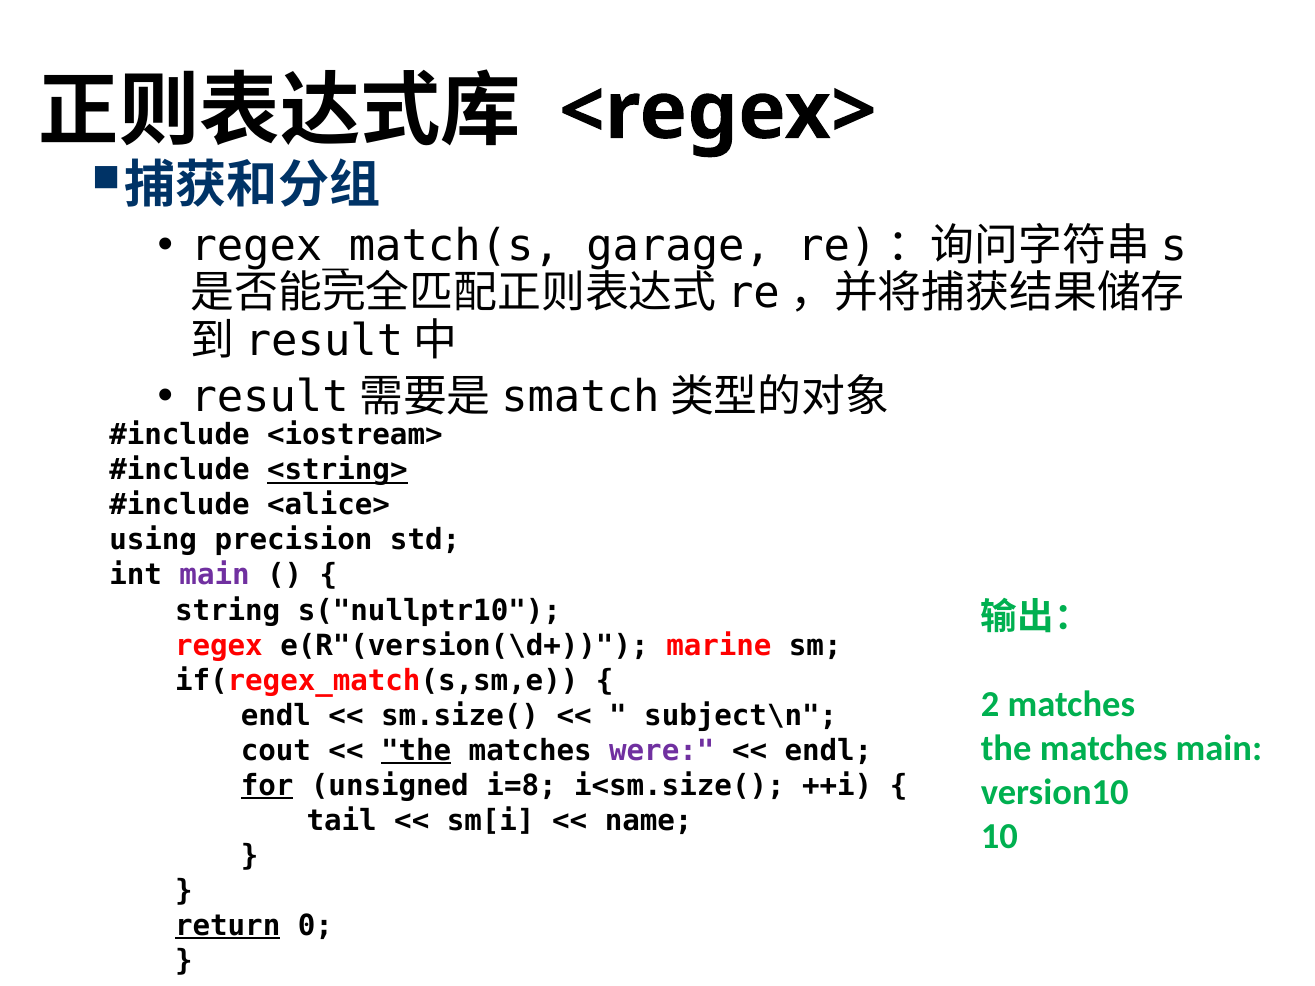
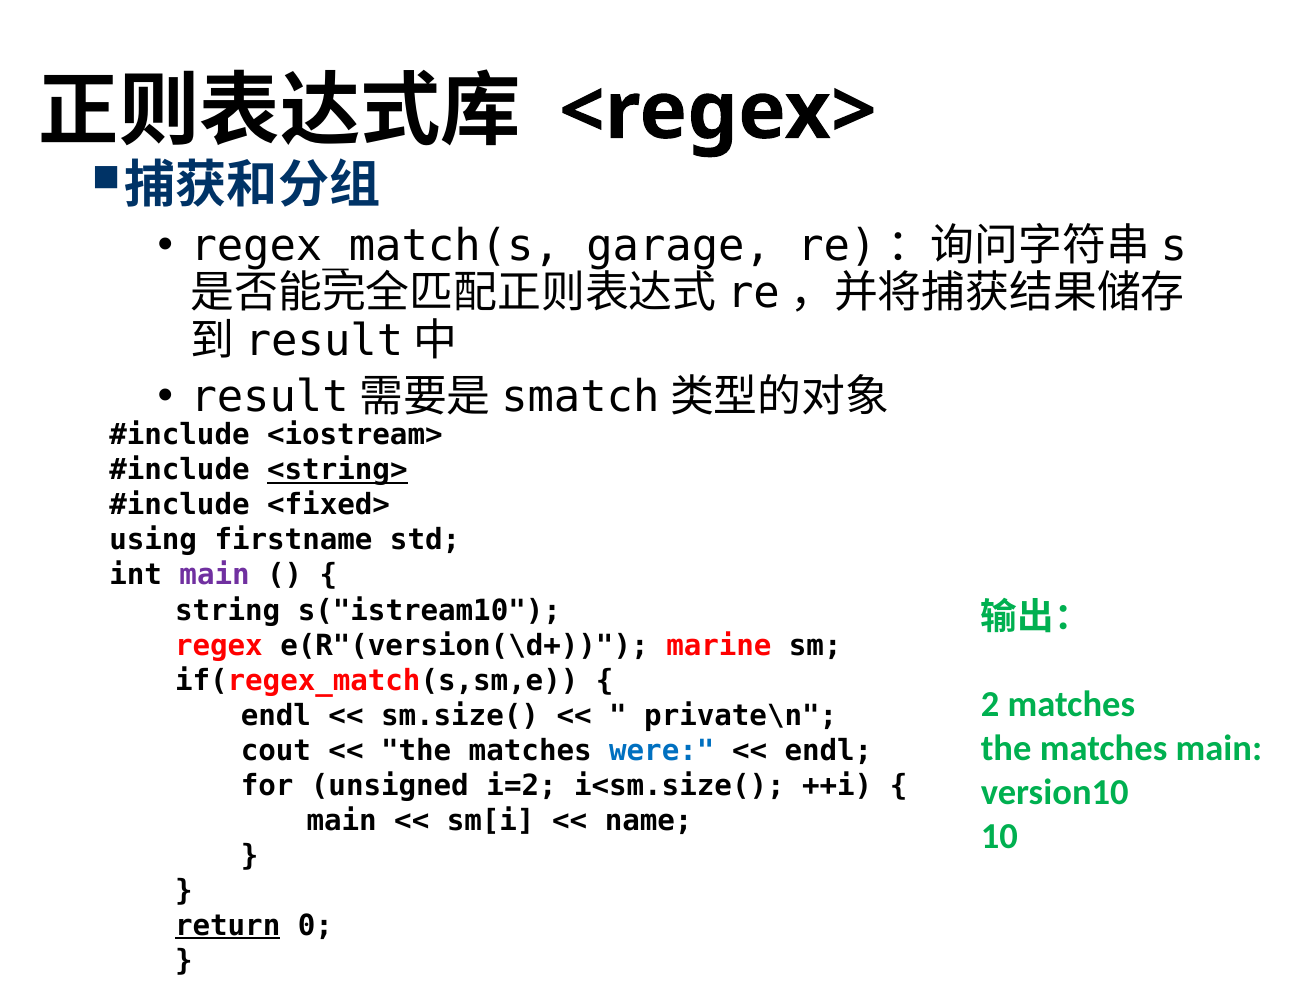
<alice>: <alice> -> <fixed>
precision: precision -> firstname
s("nullptr10: s("nullptr10 -> s("istream10
subject\n: subject\n -> private\n
the at (416, 751) underline: present -> none
were colour: purple -> blue
for underline: present -> none
i=8: i=8 -> i=2
tail at (342, 821): tail -> main
